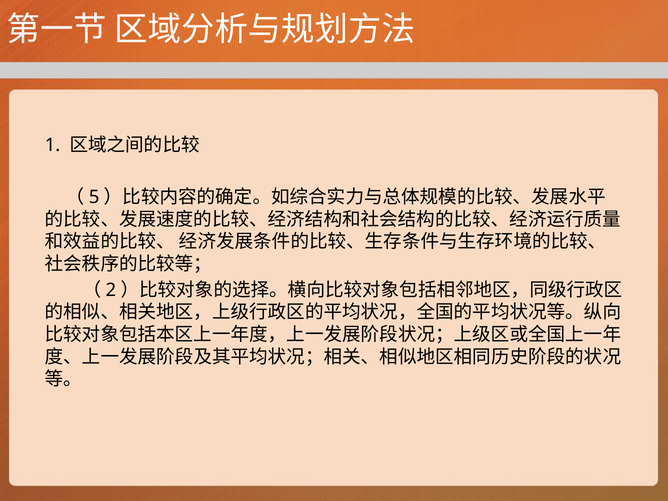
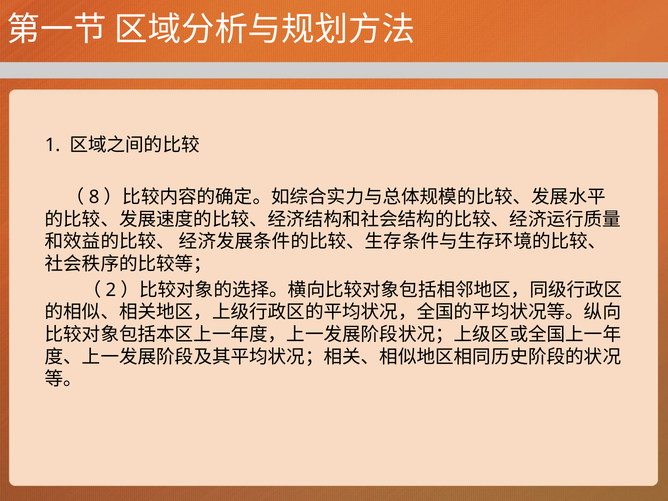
5: 5 -> 8
